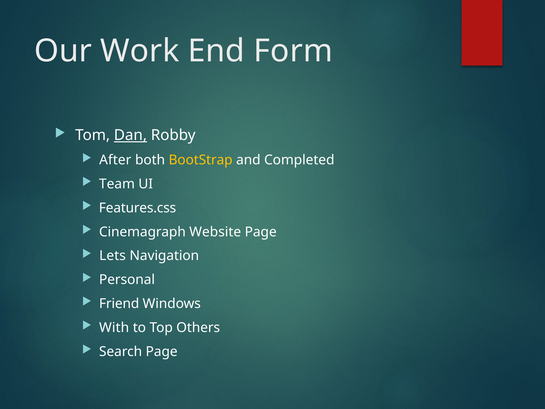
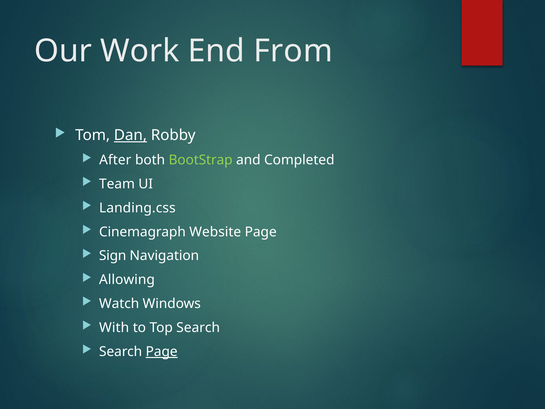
Form: Form -> From
BootStrap colour: yellow -> light green
Features.css: Features.css -> Landing.css
Lets: Lets -> Sign
Personal: Personal -> Allowing
Friend: Friend -> Watch
Top Others: Others -> Search
Page at (162, 351) underline: none -> present
